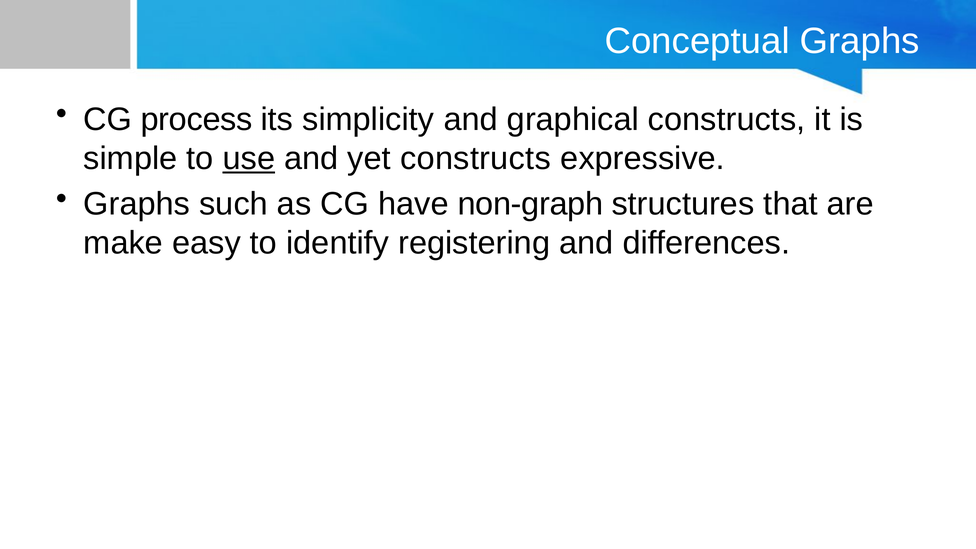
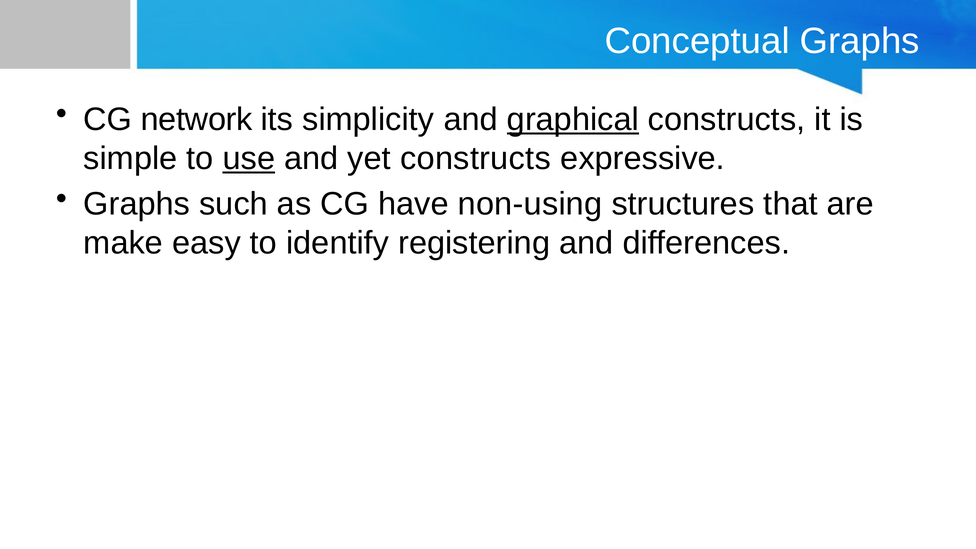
process: process -> network
graphical underline: none -> present
non-graph: non-graph -> non-using
